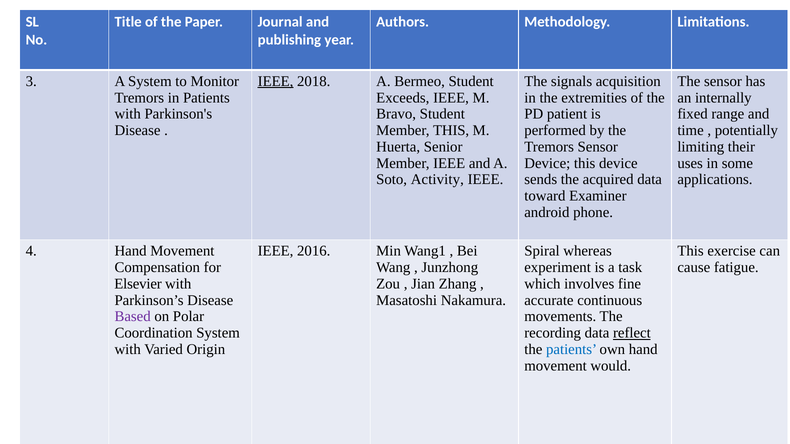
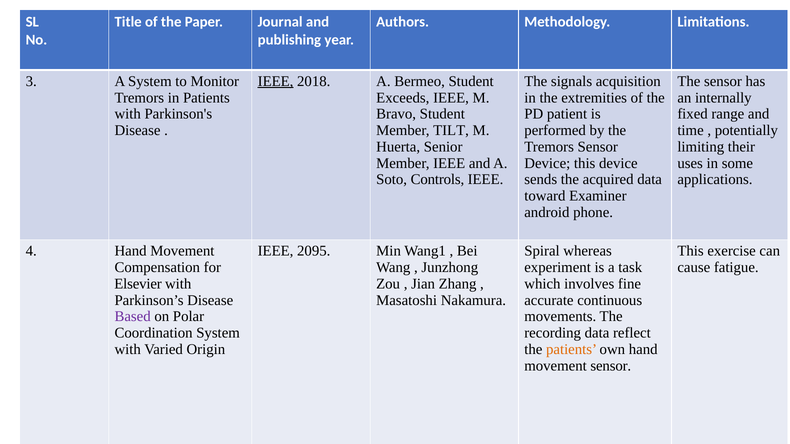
Member THIS: THIS -> TILT
Activity: Activity -> Controls
2016: 2016 -> 2095
reflect underline: present -> none
patients at (572, 350) colour: blue -> orange
movement would: would -> sensor
